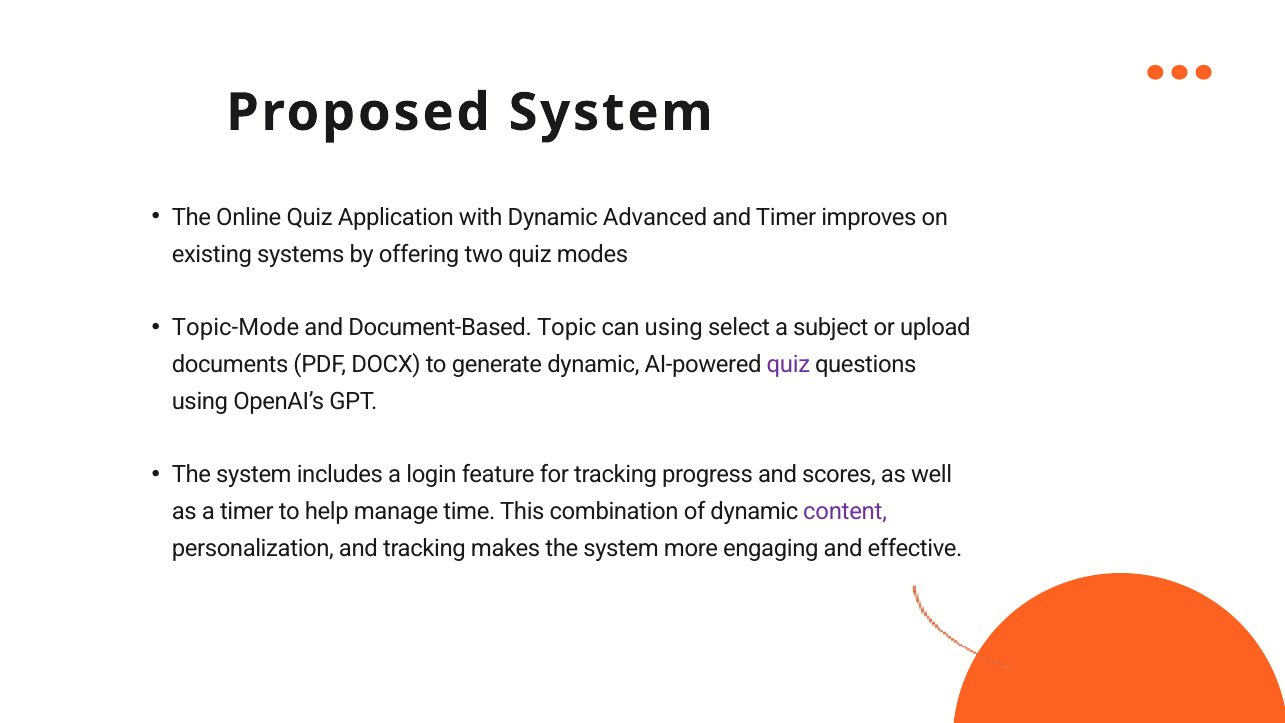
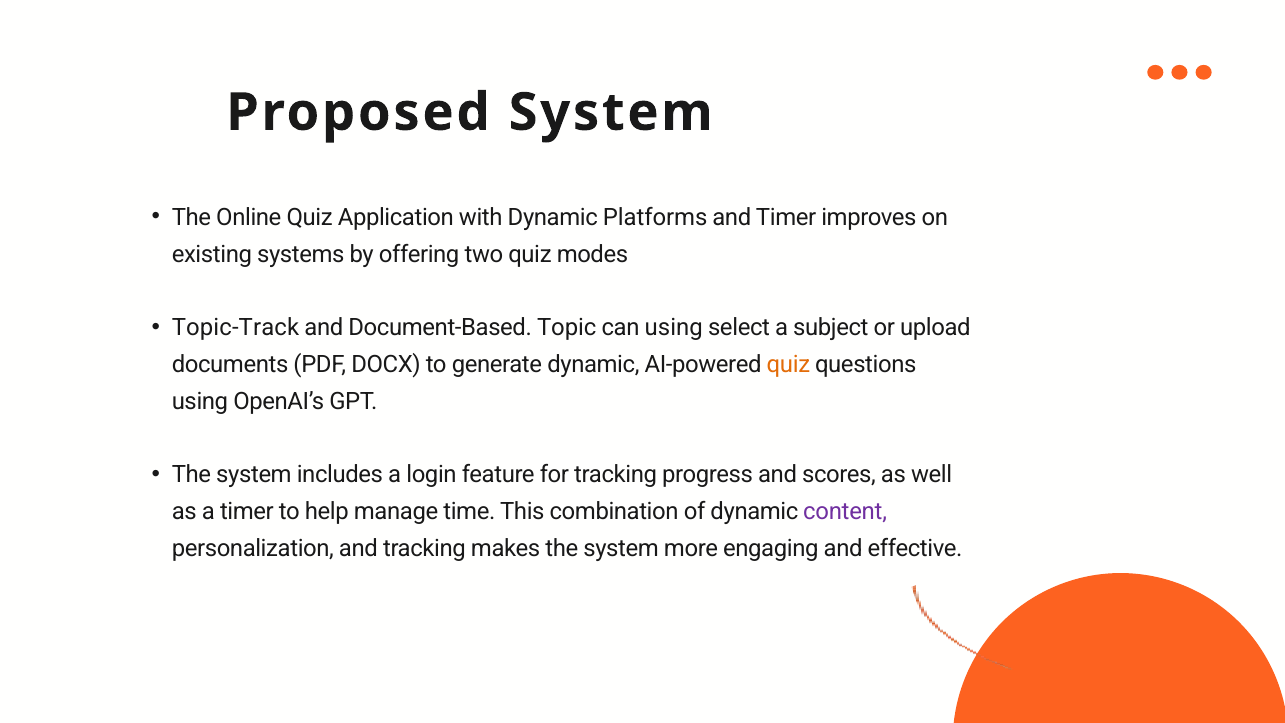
Advanced: Advanced -> Platforms
Topic-Mode: Topic-Mode -> Topic-Track
quiz at (788, 364) colour: purple -> orange
